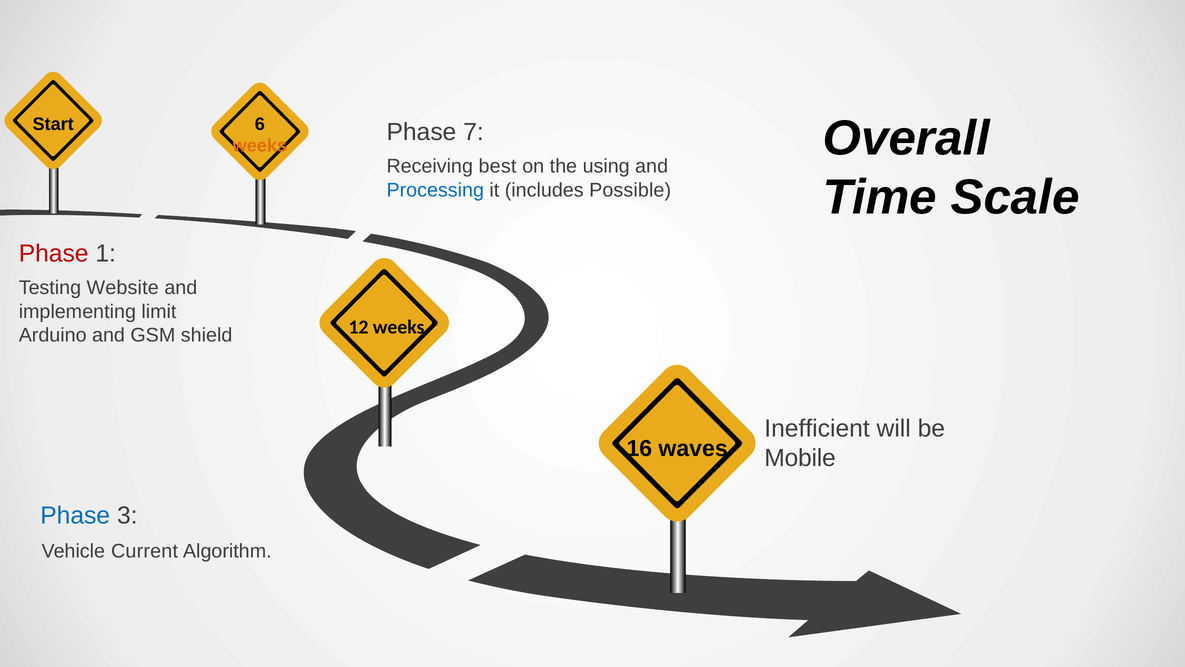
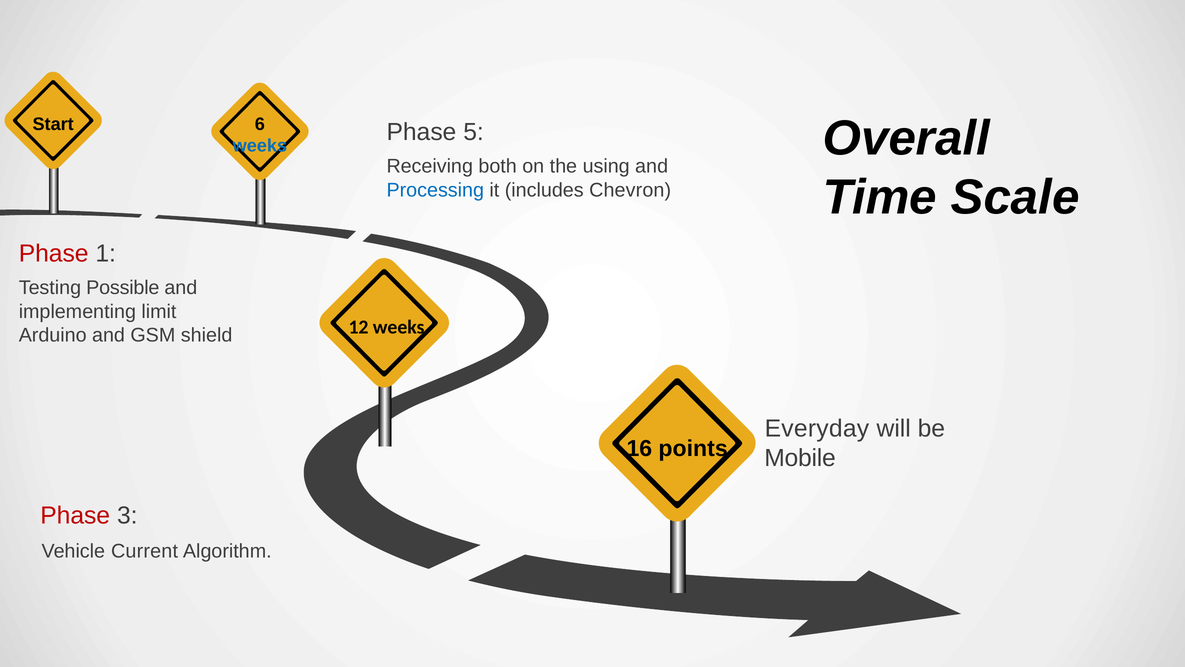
7: 7 -> 5
weeks at (260, 146) colour: orange -> blue
best: best -> both
Possible: Possible -> Chevron
Website: Website -> Possible
Inefficient: Inefficient -> Everyday
waves: waves -> points
Phase at (75, 515) colour: blue -> red
